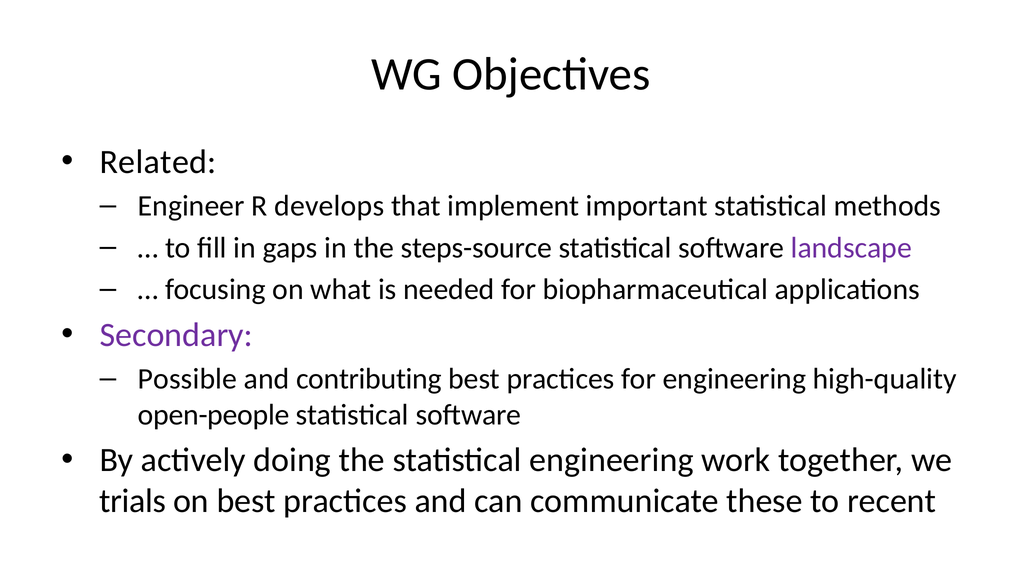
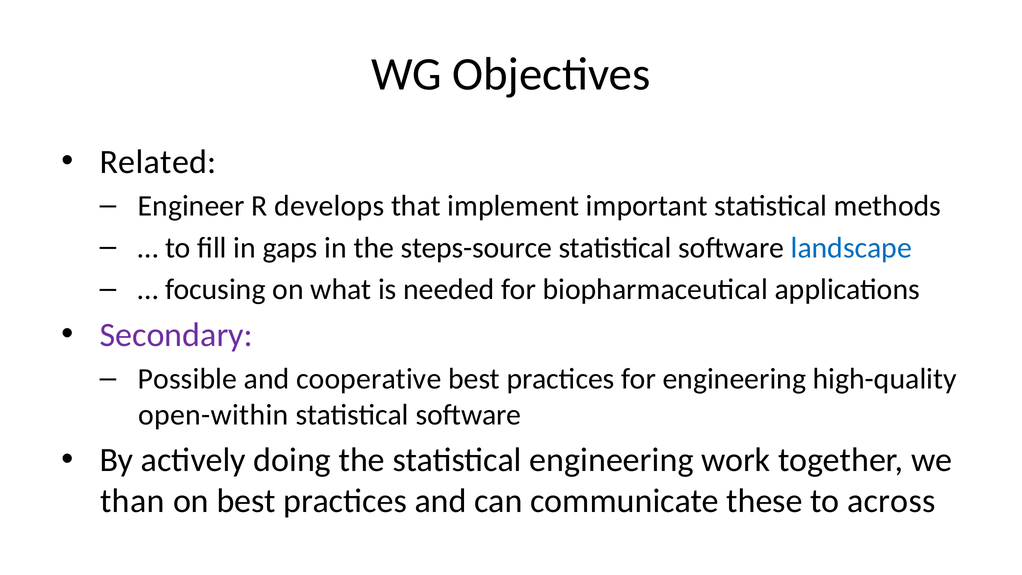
landscape colour: purple -> blue
contributing: contributing -> cooperative
open-people: open-people -> open-within
trials: trials -> than
recent: recent -> across
